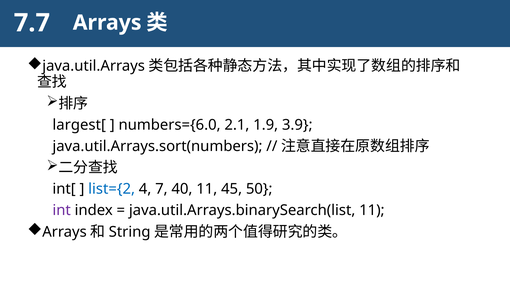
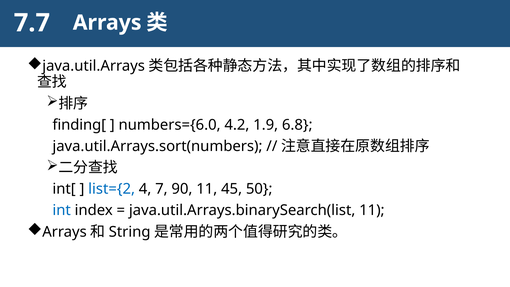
largest[: largest[ -> finding[
2.1: 2.1 -> 4.2
3.9: 3.9 -> 6.8
40: 40 -> 90
int colour: purple -> blue
